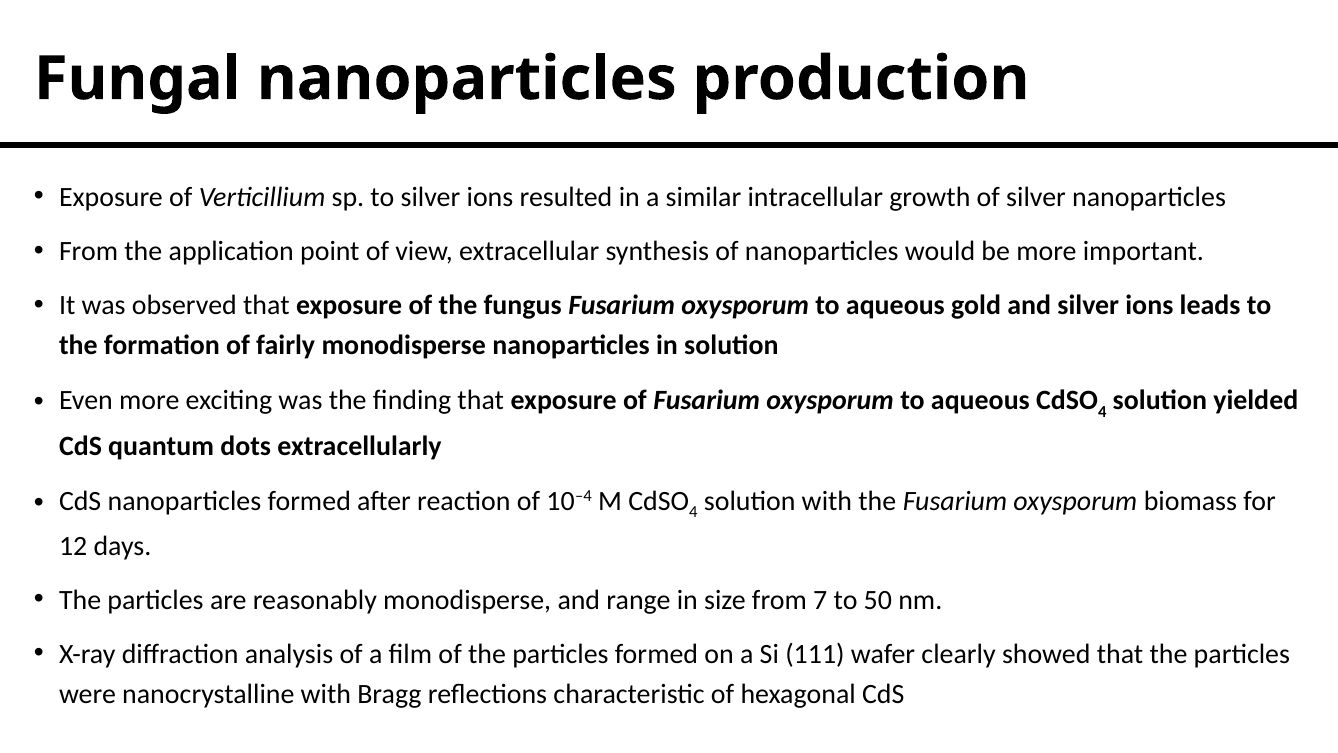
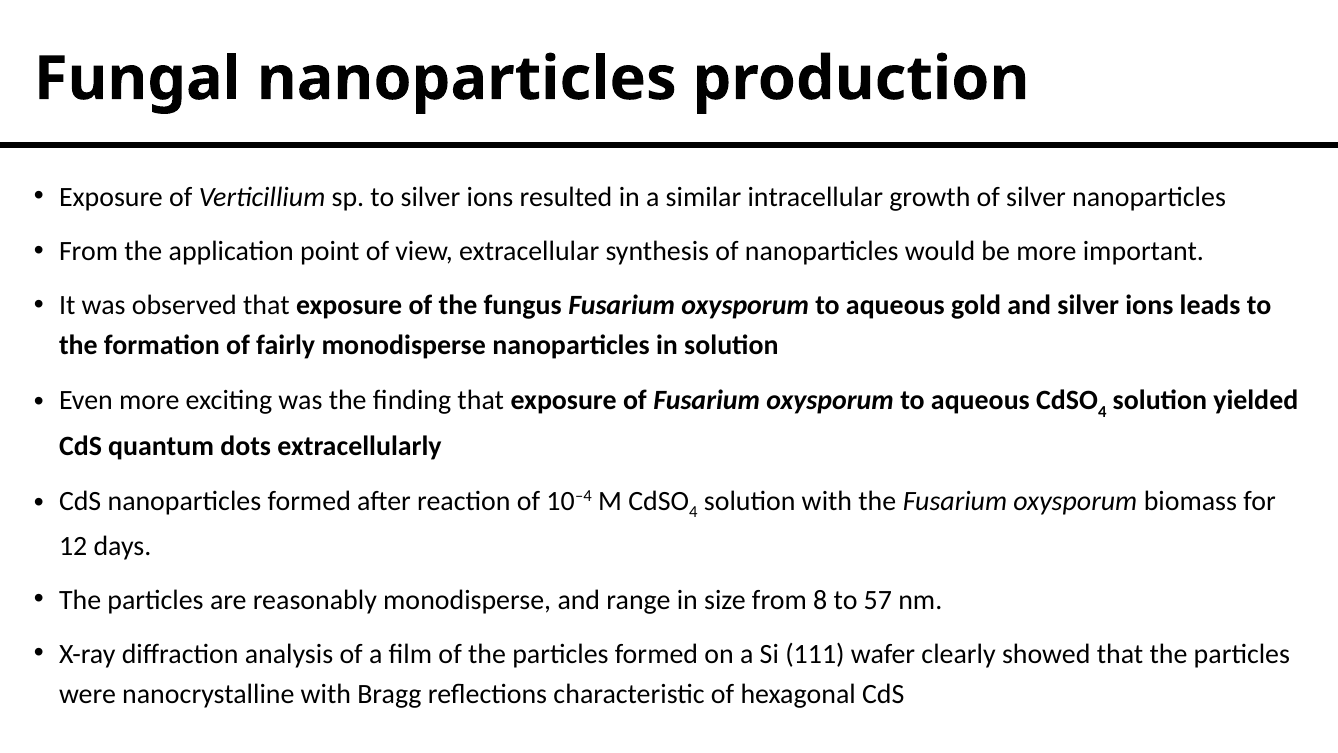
7: 7 -> 8
50: 50 -> 57
